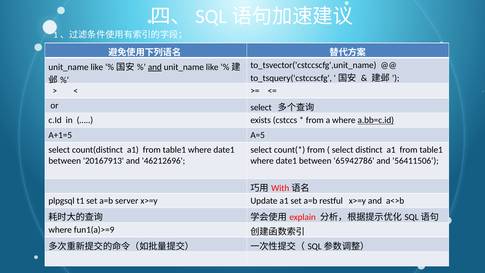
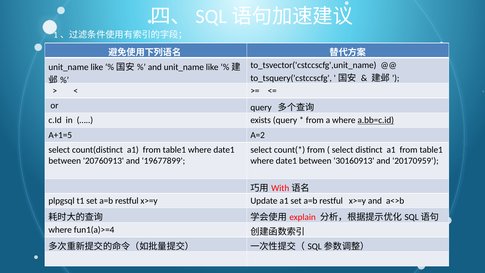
and at (155, 67) underline: present -> none
or select: select -> query
exists cstccs: cstccs -> query
A=5: A=5 -> A=2
20167913: 20167913 -> 20760913
46212696: 46212696 -> 19677899
65942786: 65942786 -> 30160913
56411506‘: 56411506‘ -> 20170959‘
t1 set a=b server: server -> restful
fun1(a)>=9: fun1(a)>=9 -> fun1(a)>=4
